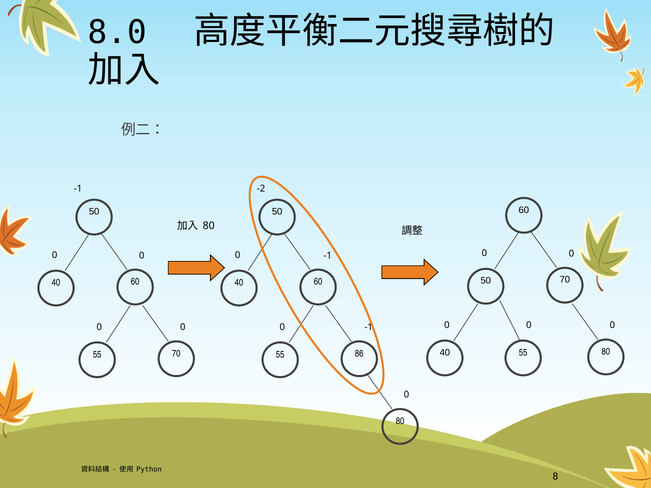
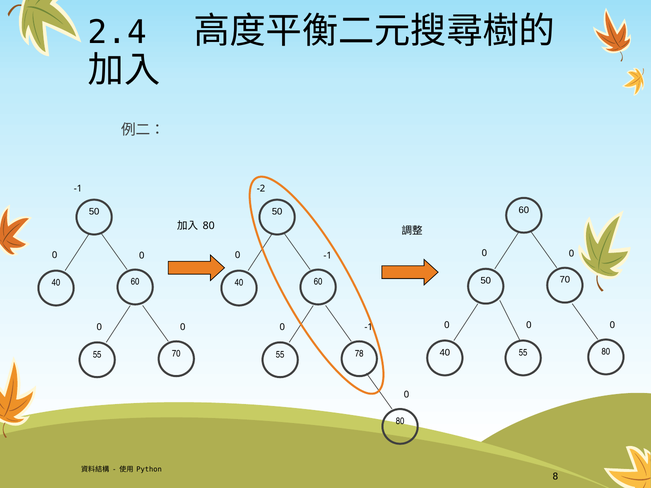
8.0: 8.0 -> 2.4
86: 86 -> 78
